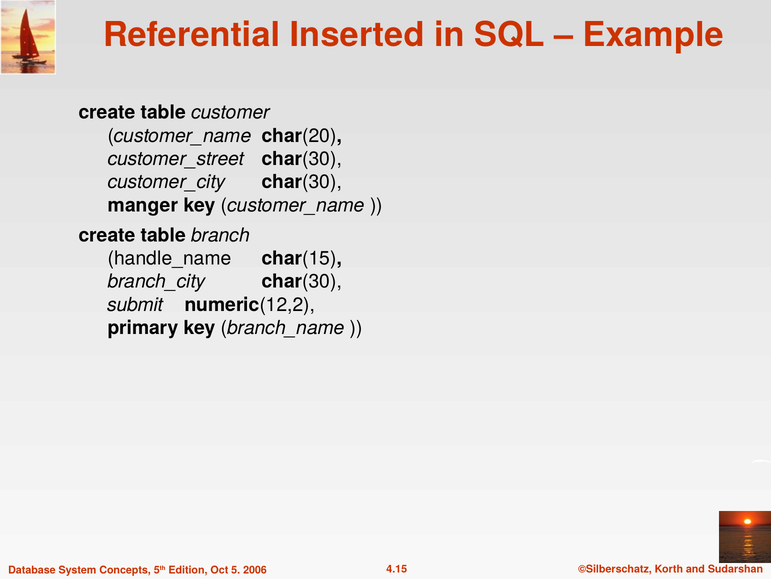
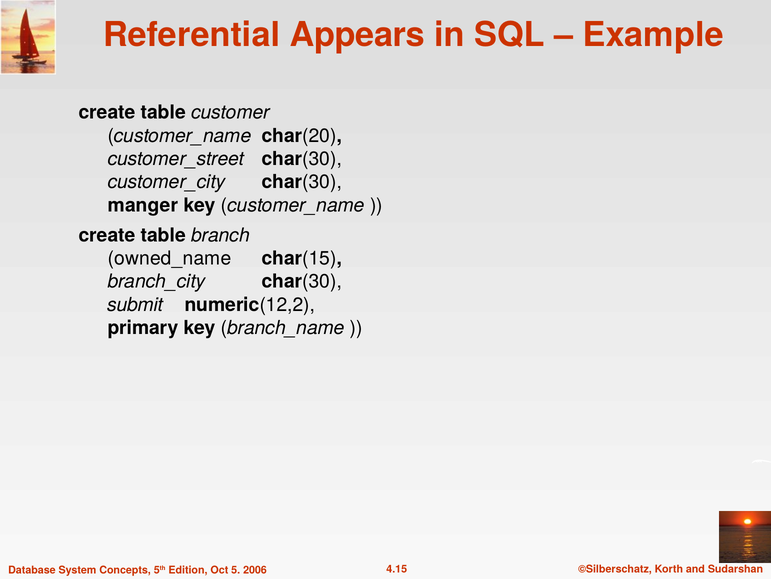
Inserted: Inserted -> Appears
handle_name: handle_name -> owned_name
